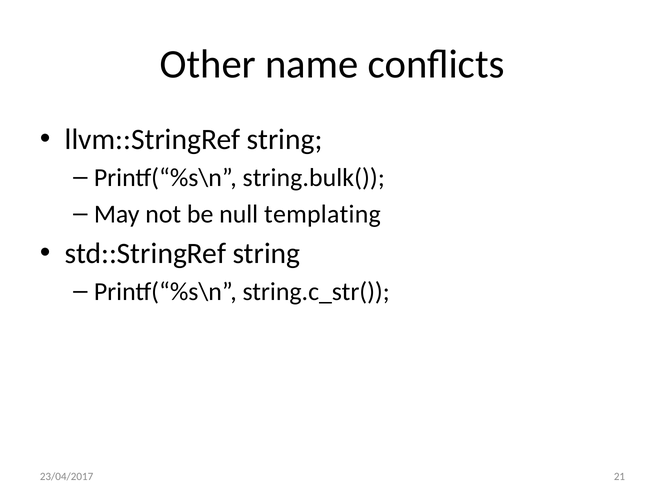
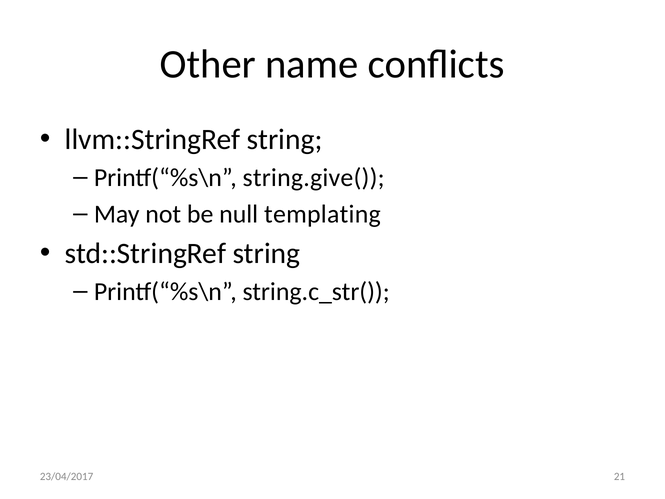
string.bulk(: string.bulk( -> string.give(
